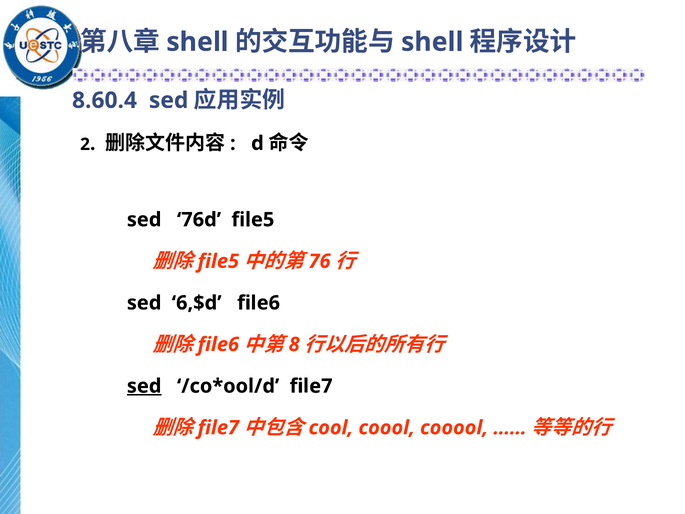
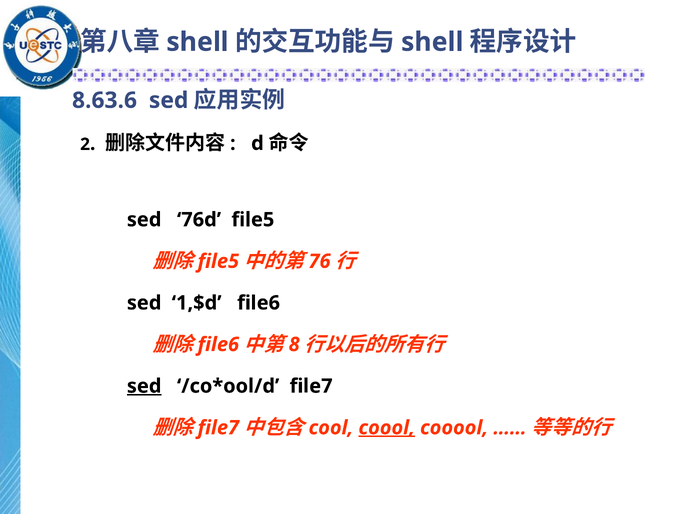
8.60.4: 8.60.4 -> 8.63.6
6,$d: 6,$d -> 1,$d
coool underline: none -> present
